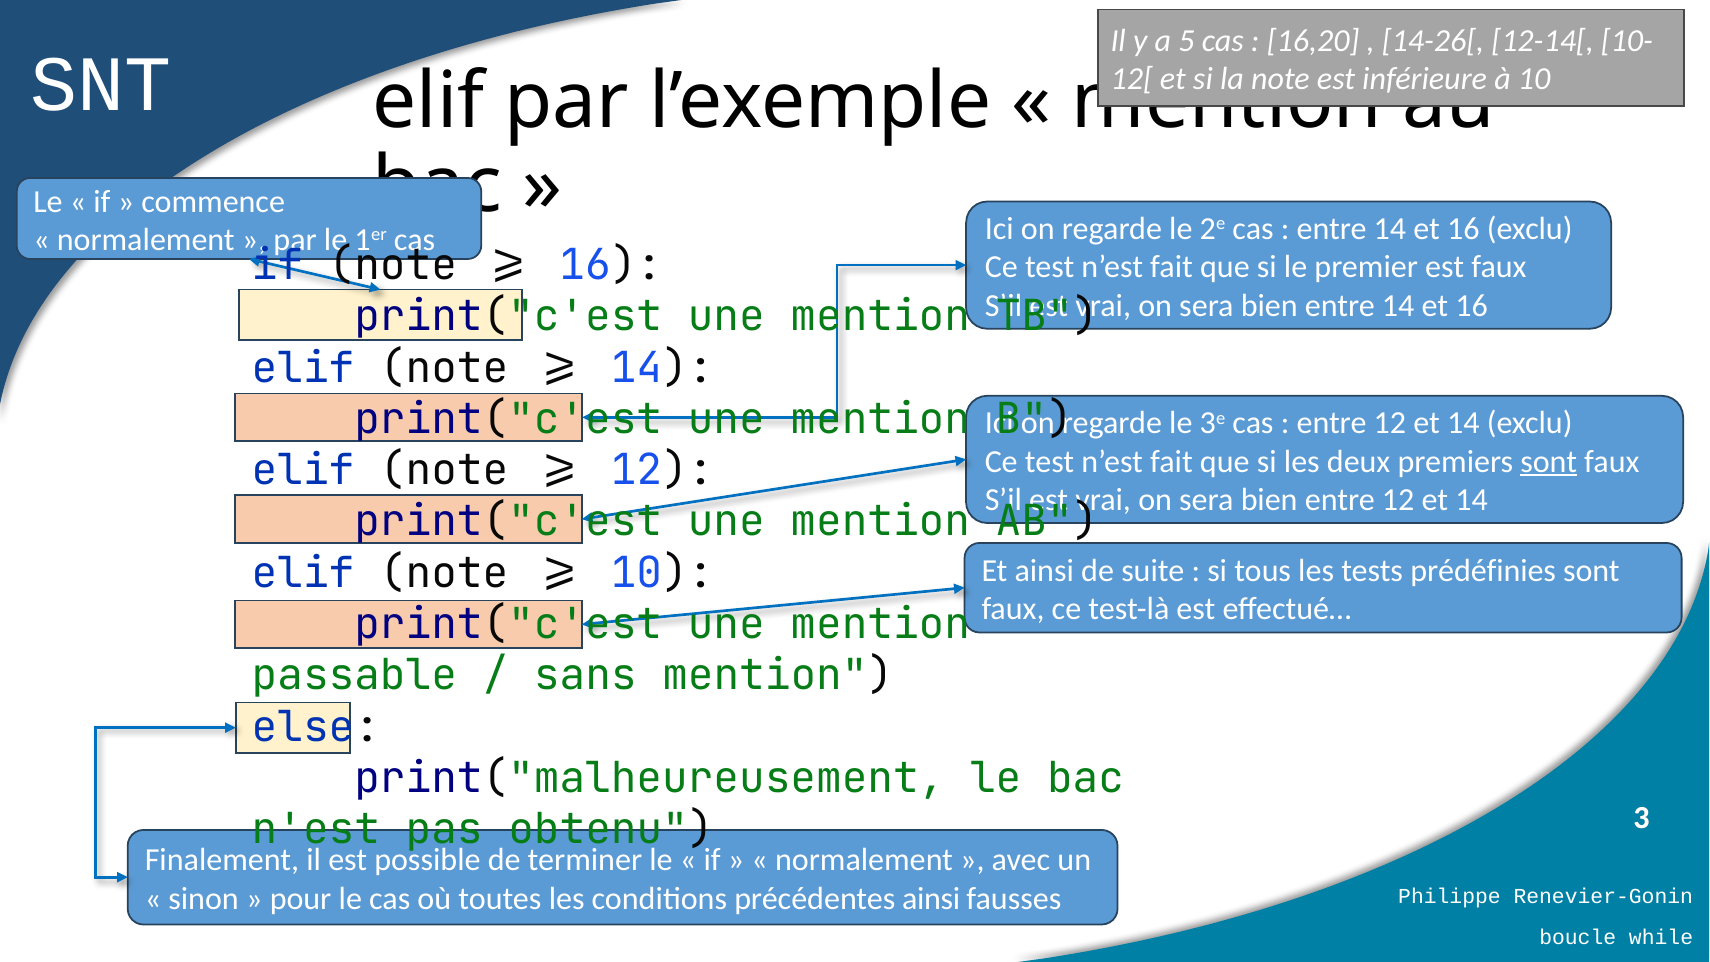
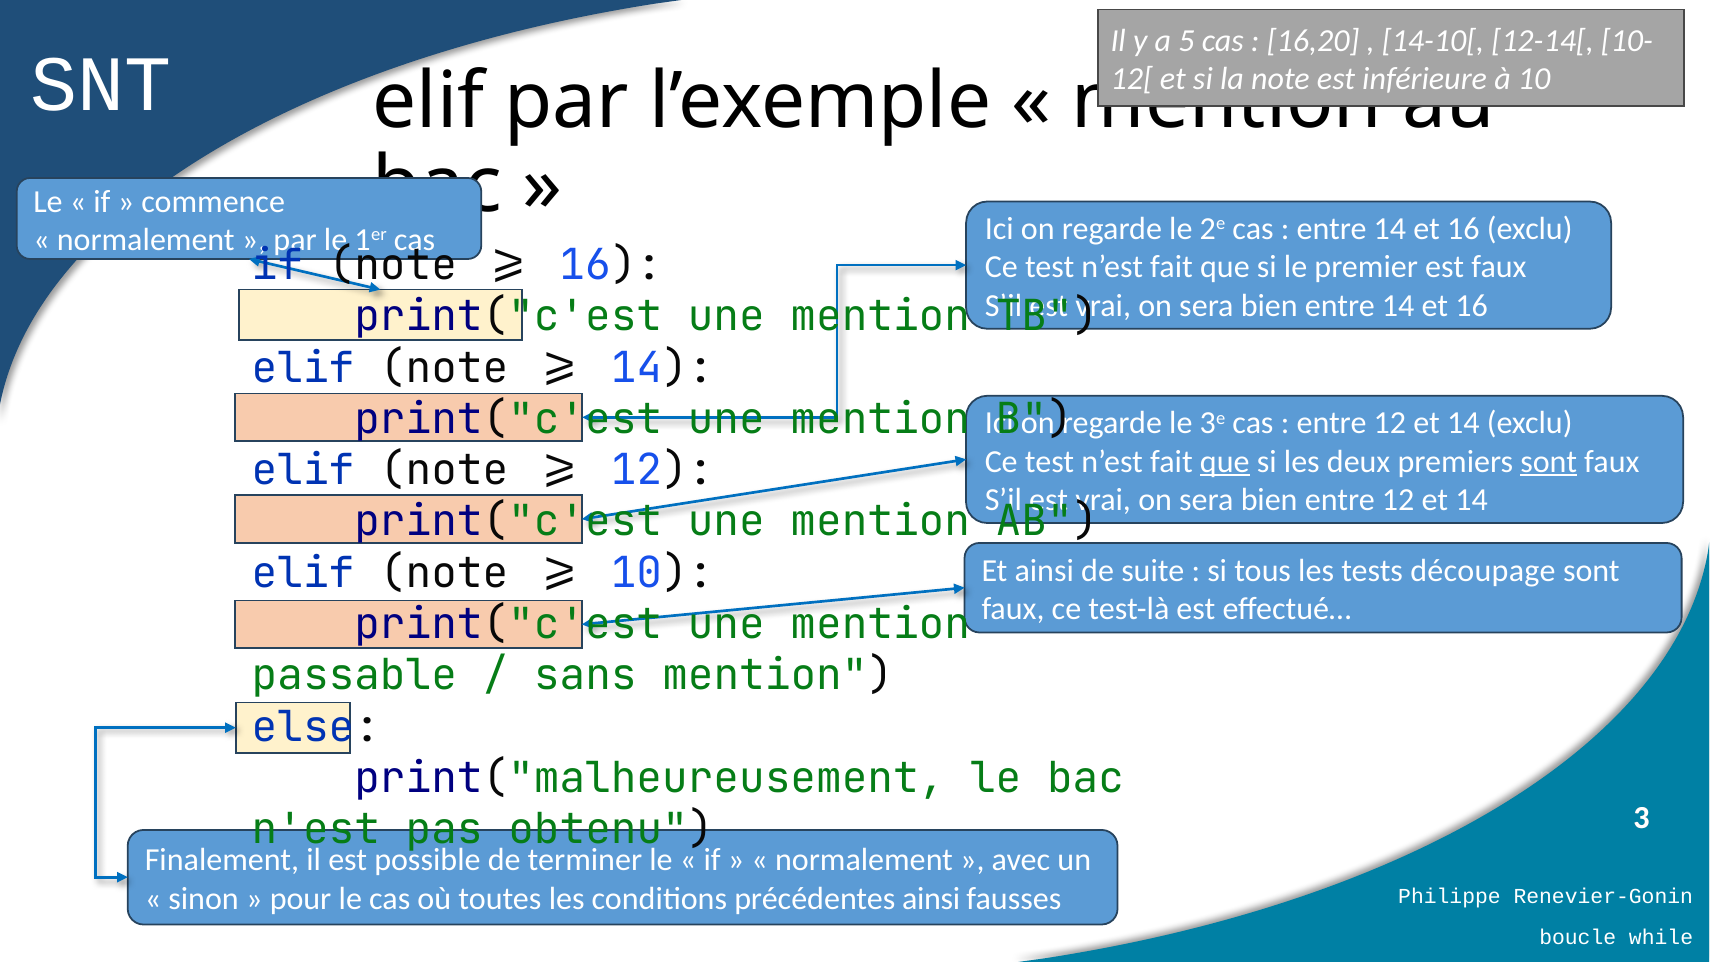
14-26[: 14-26[ -> 14-10[
que at (1225, 462) underline: none -> present
prédéfinies: prédéfinies -> découpage
